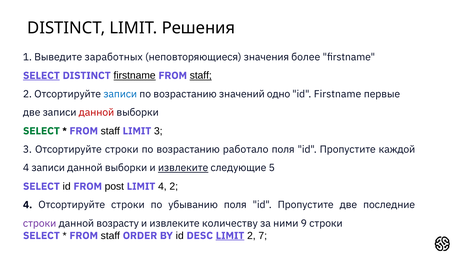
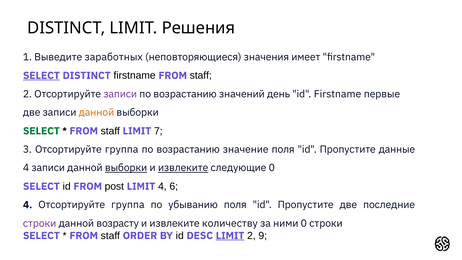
более: более -> имеет
firstname at (135, 76) underline: present -> none
staff at (201, 76) underline: present -> none
записи at (120, 94) colour: blue -> purple
одно: одно -> день
данной at (96, 112) colour: red -> orange
LIMIT 3: 3 -> 7
3 Отсортируйте строки: строки -> группа
работало: работало -> значение
каждой: каждой -> данные
выборки at (126, 168) underline: none -> present
следующие 5: 5 -> 0
4 2: 2 -> 6
4 Отсортируйте строки: строки -> группа
ними 9: 9 -> 0
7: 7 -> 9
